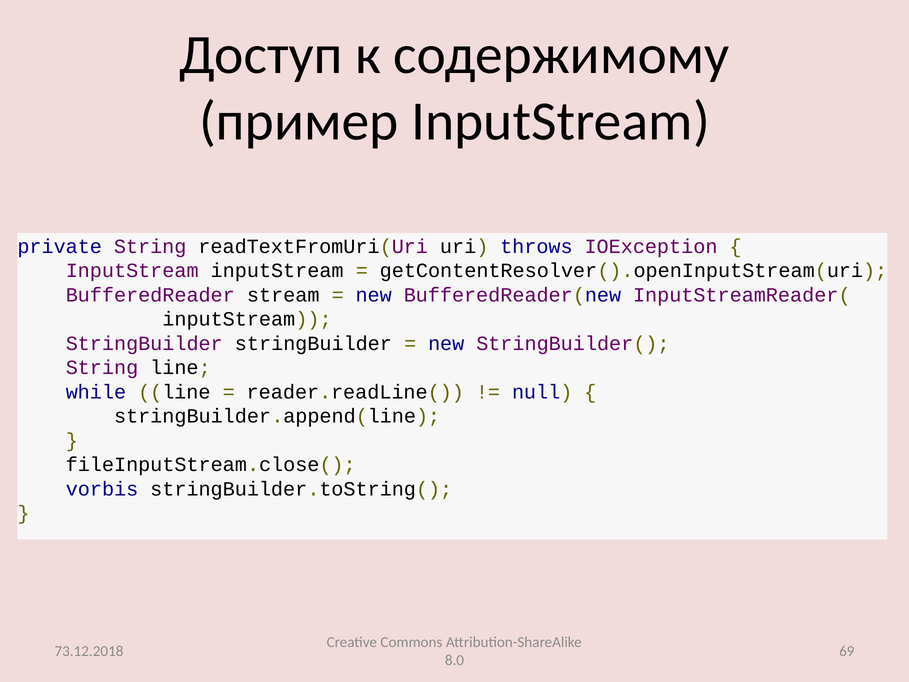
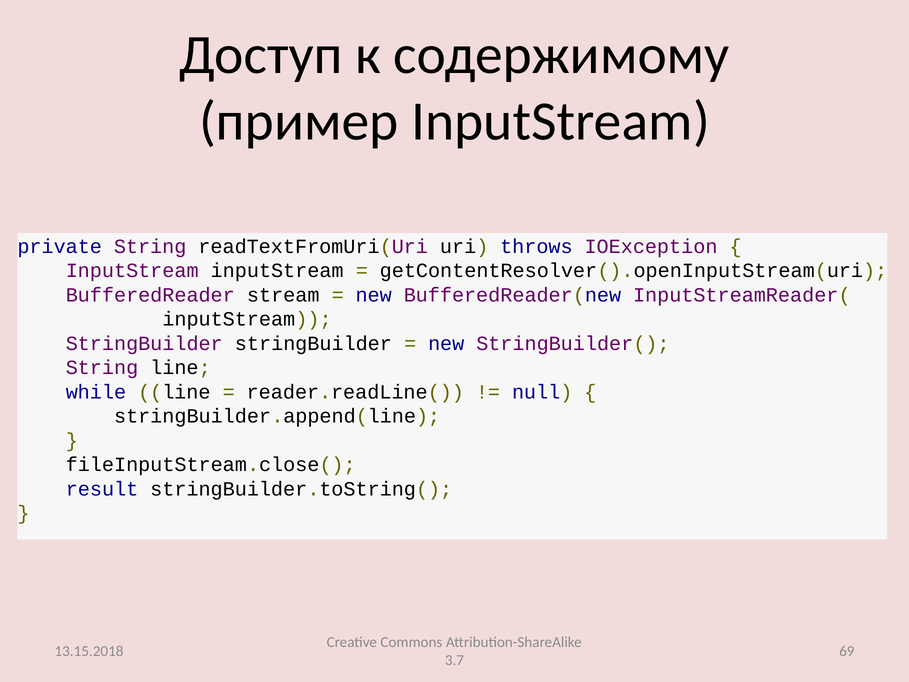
vorbis: vorbis -> result
73.12.2018: 73.12.2018 -> 13.15.2018
8.0: 8.0 -> 3.7
